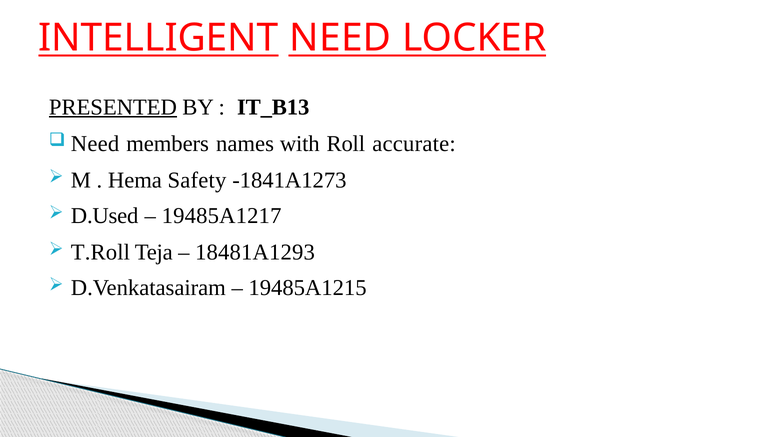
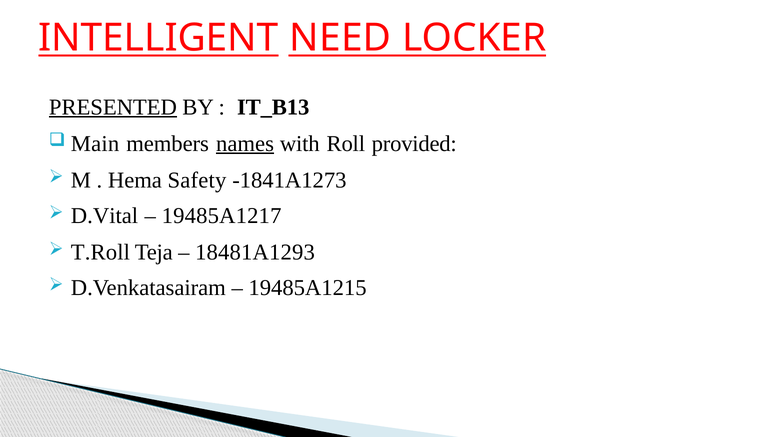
Need at (95, 144): Need -> Main
names underline: none -> present
accurate: accurate -> provided
D.Used: D.Used -> D.Vital
